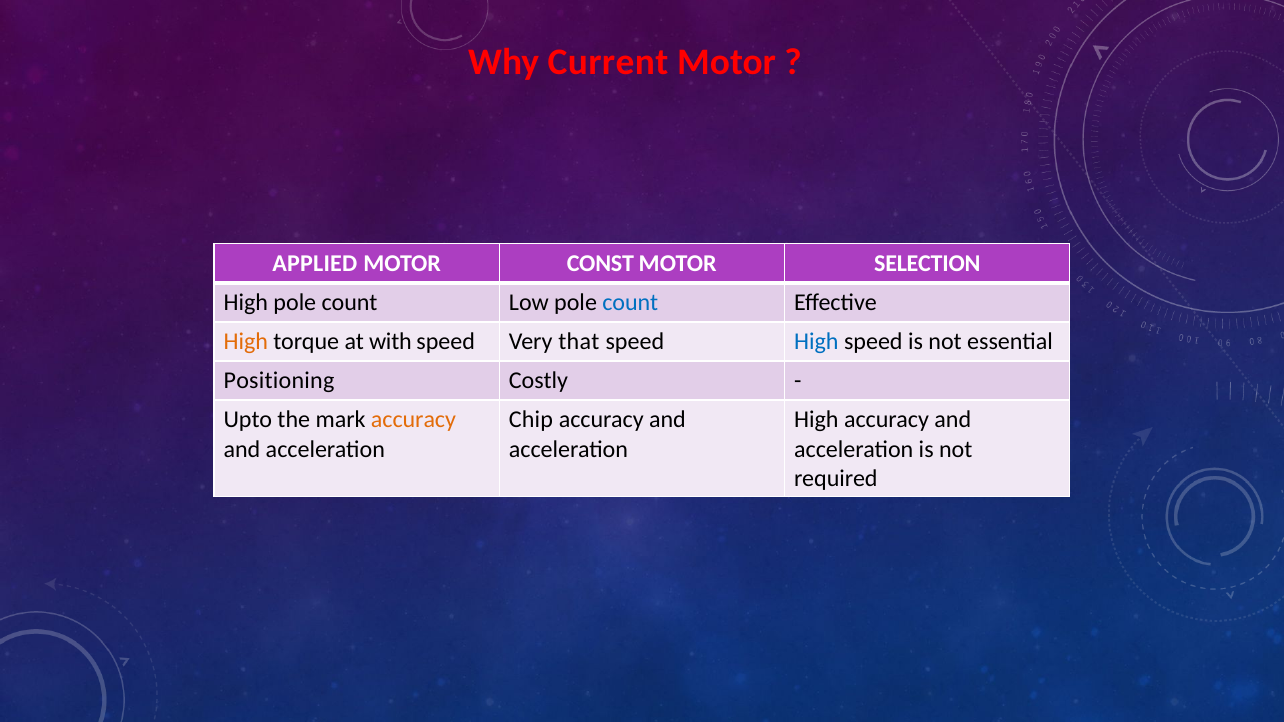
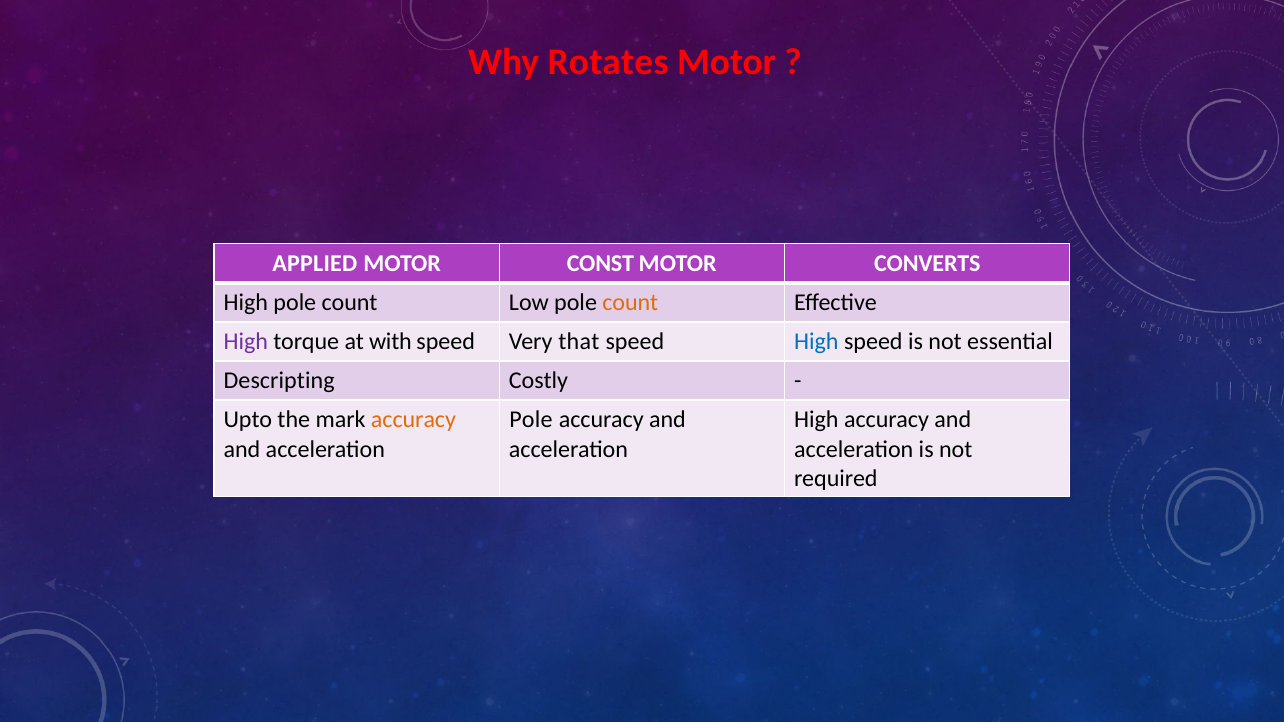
Current: Current -> Rotates
SELECTION: SELECTION -> CONVERTS
count at (630, 303) colour: blue -> orange
High at (246, 342) colour: orange -> purple
Positioning: Positioning -> Descripting
Chip at (531, 420): Chip -> Pole
